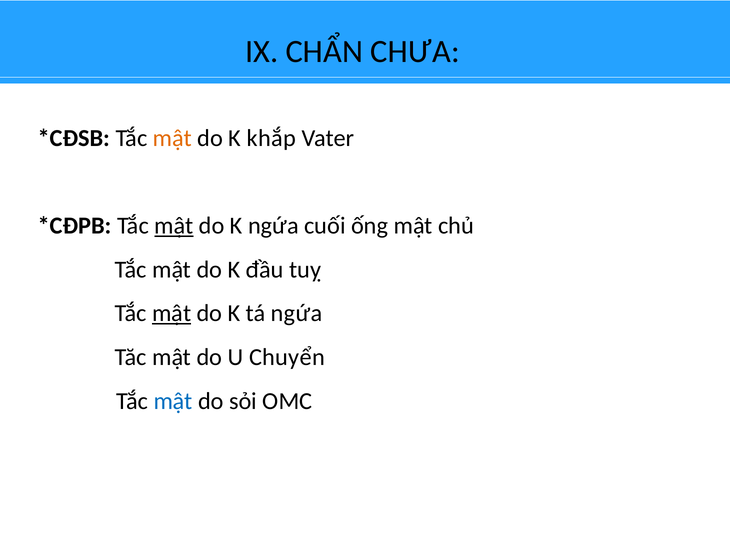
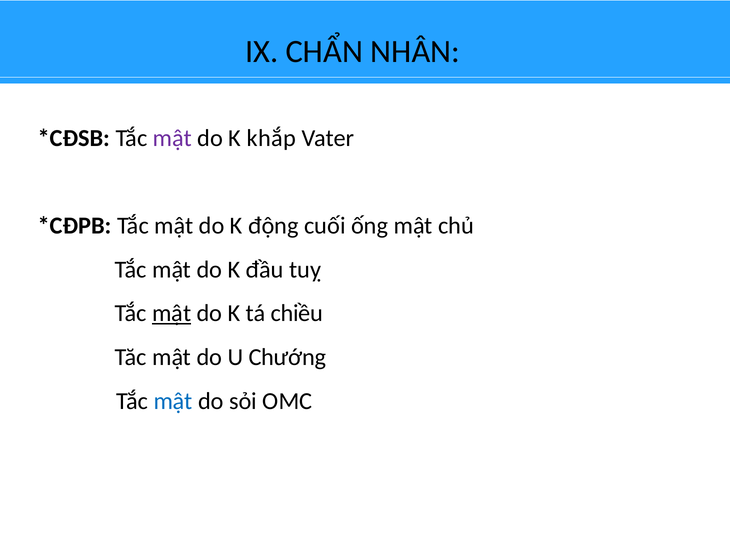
CHƯA: CHƯA -> NHÂN
mật at (172, 138) colour: orange -> purple
mật at (174, 226) underline: present -> none
K ngứa: ngứa -> động
tá ngứa: ngứa -> chiều
Chuyển: Chuyển -> Chướng
